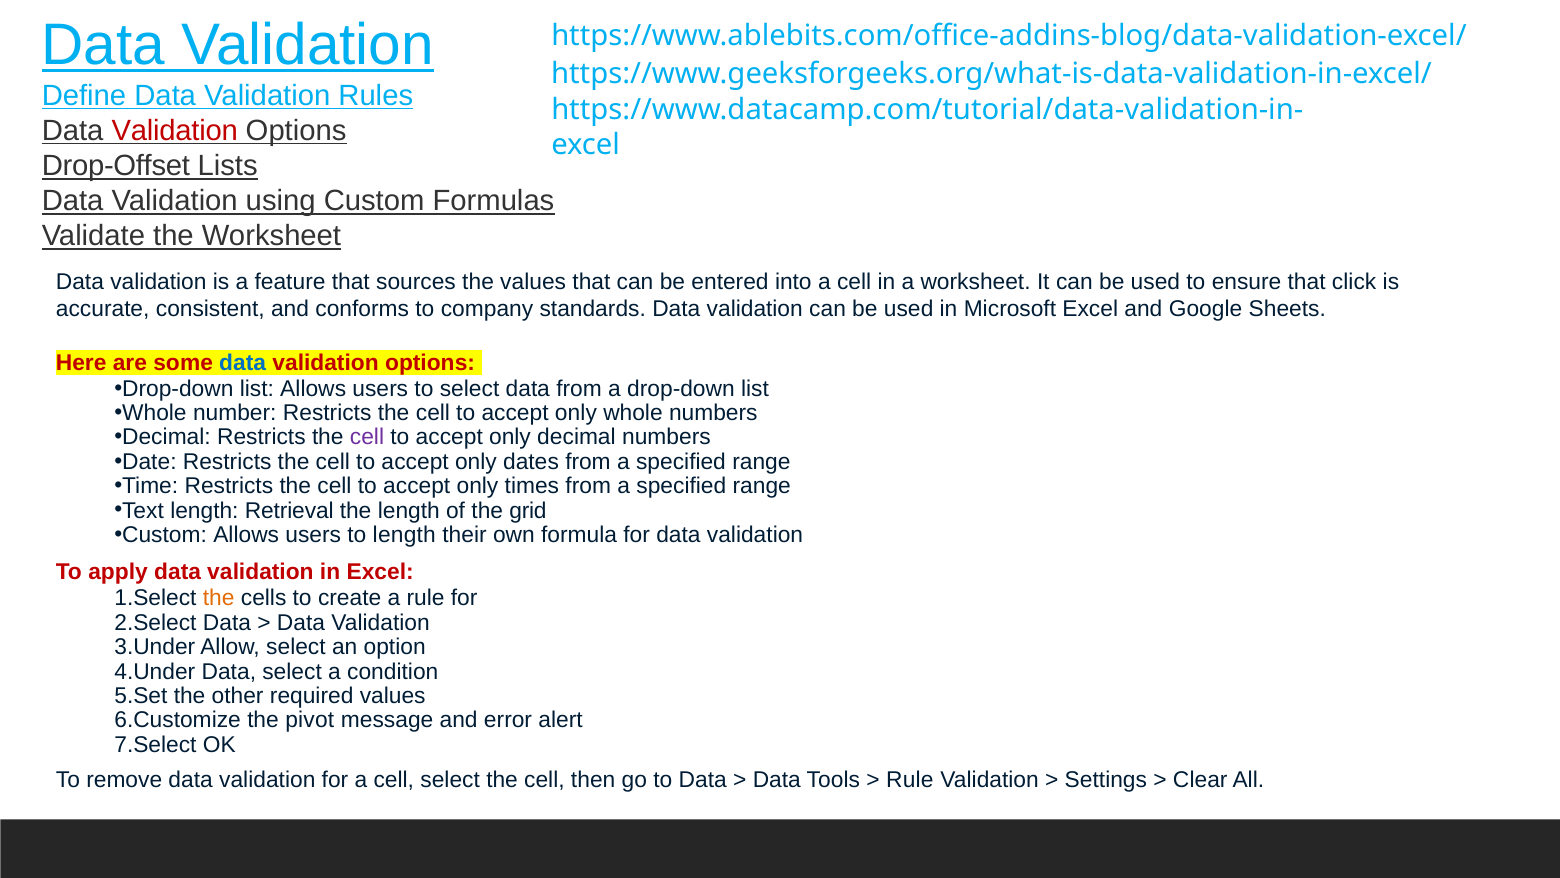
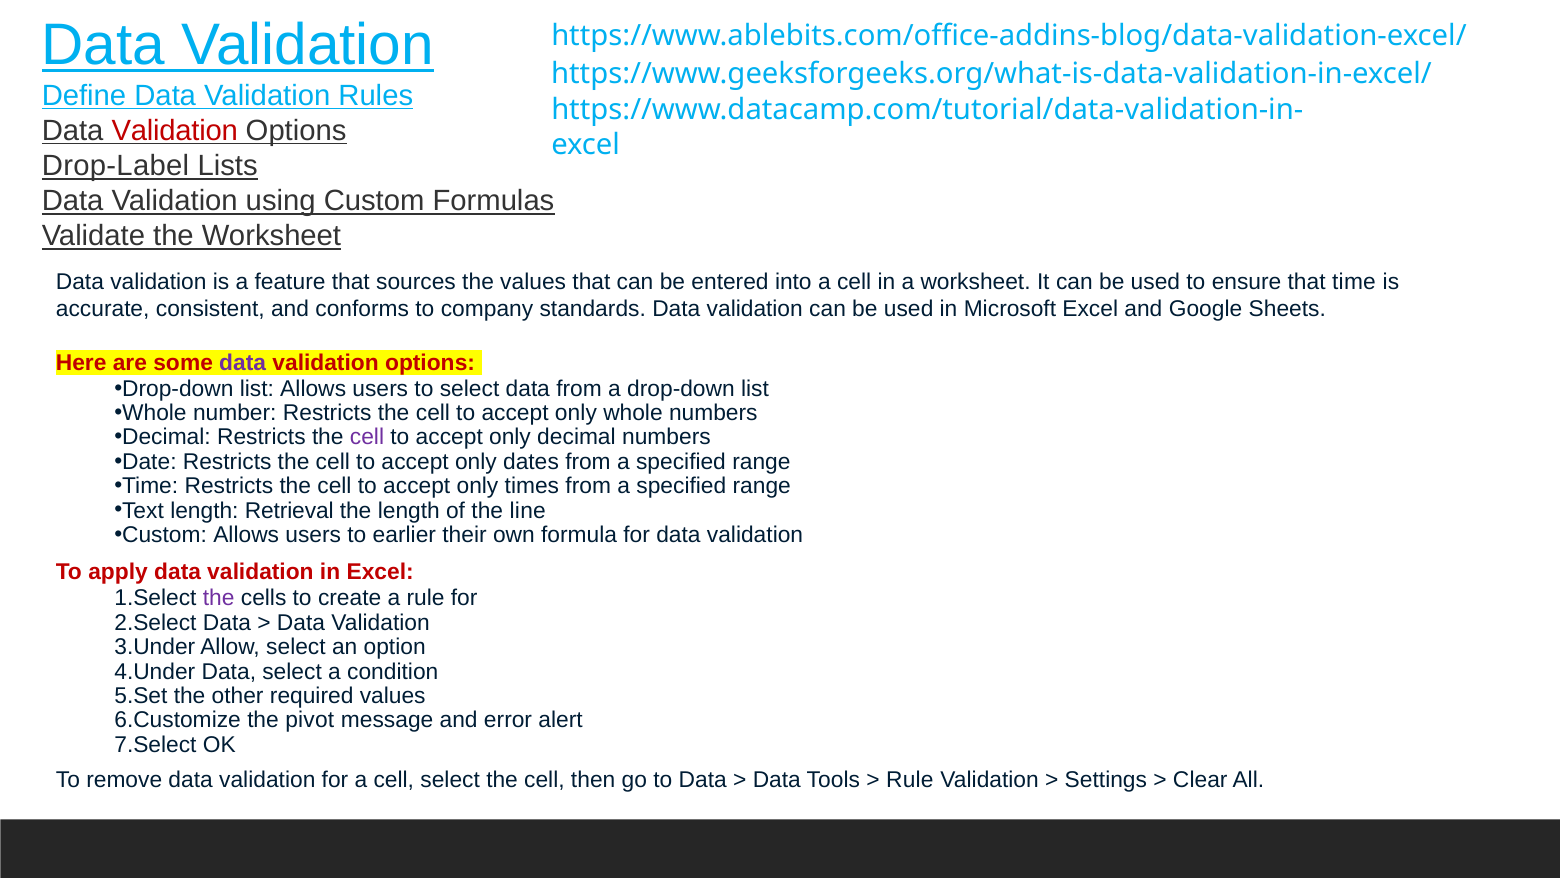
Drop-Offset: Drop-Offset -> Drop-Label
that click: click -> time
data at (243, 363) colour: blue -> purple
grid: grid -> line
to length: length -> earlier
the at (219, 598) colour: orange -> purple
